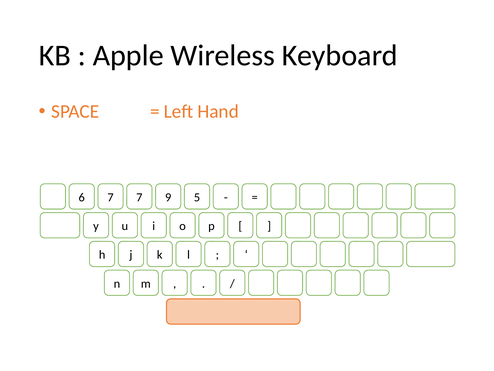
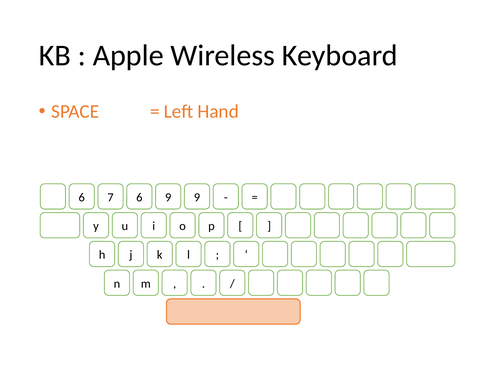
7 7: 7 -> 6
9 5: 5 -> 9
